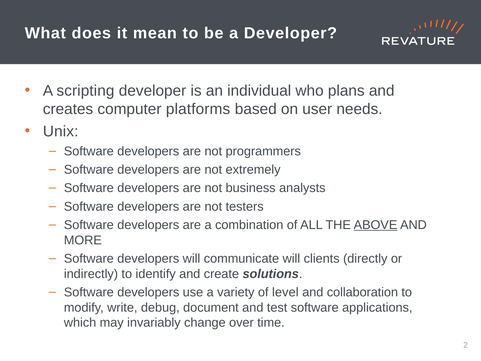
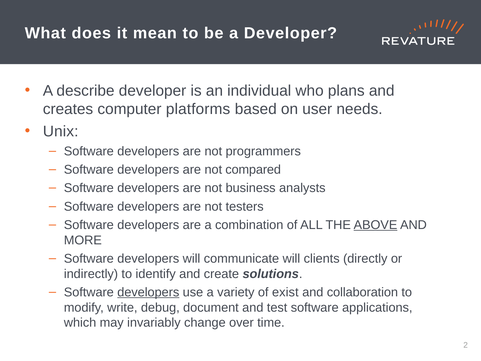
scripting: scripting -> describe
extremely: extremely -> compared
developers at (148, 292) underline: none -> present
level: level -> exist
